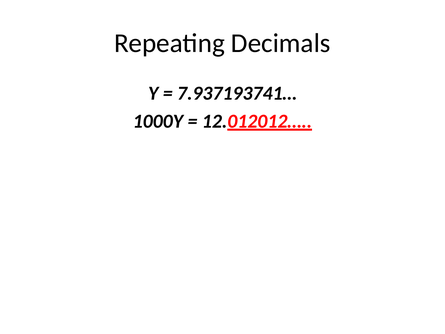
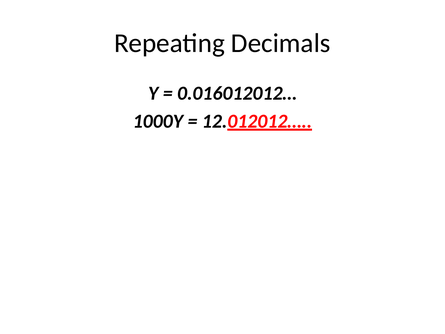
7.937193741…: 7.937193741… -> 0.016012012…
